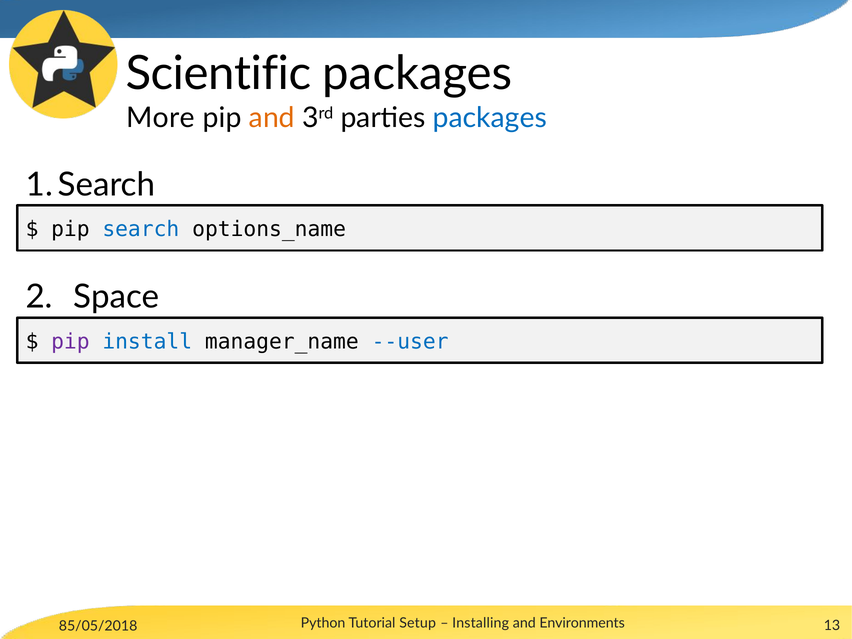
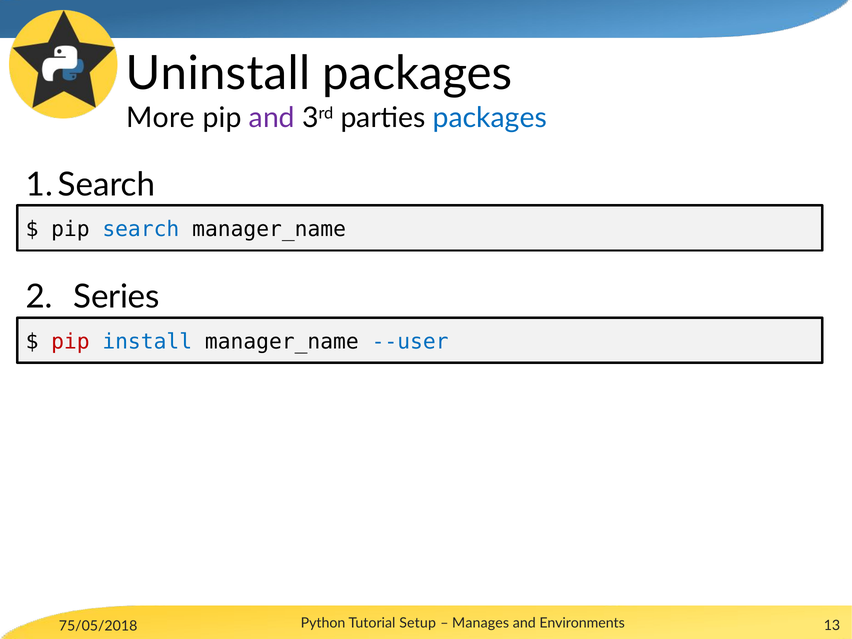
Scientific: Scientific -> Uninstall
and at (272, 118) colour: orange -> purple
search options_name: options_name -> manager_name
Space: Space -> Series
pip at (70, 342) colour: purple -> red
85/05/2018: 85/05/2018 -> 75/05/2018
Installing: Installing -> Manages
